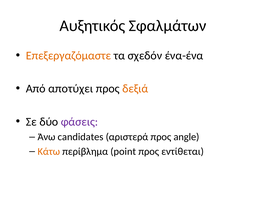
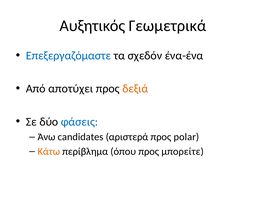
Σφαλμάτων: Σφαλμάτων -> Γεωμετρικά
Επεξεργαζόμαστε colour: orange -> blue
φάσεις colour: purple -> blue
angle: angle -> polar
point: point -> όπου
εντίθεται: εντίθεται -> μπορείτε
